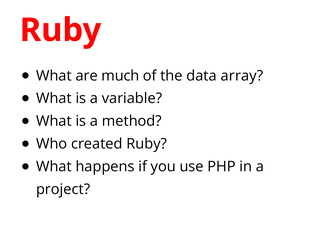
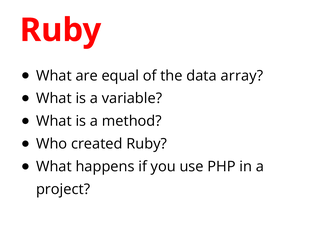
much: much -> equal
